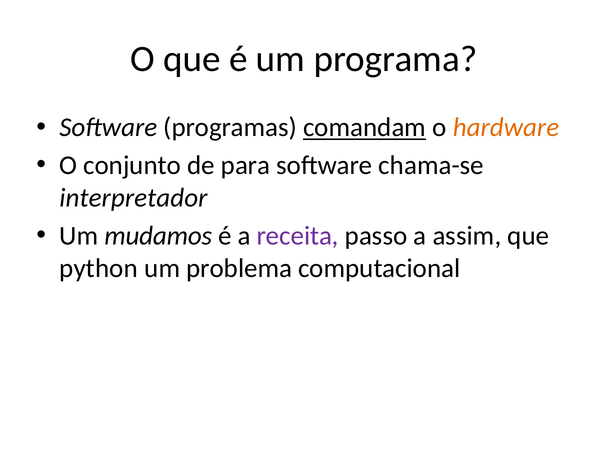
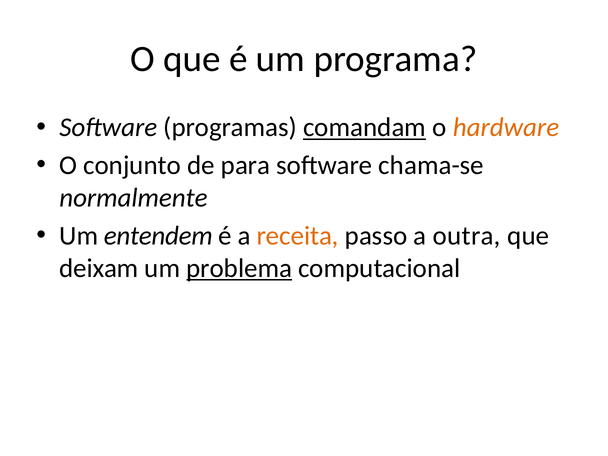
interpretador: interpretador -> normalmente
mudamos: mudamos -> entendem
receita colour: purple -> orange
assim: assim -> outra
python: python -> deixam
problema underline: none -> present
